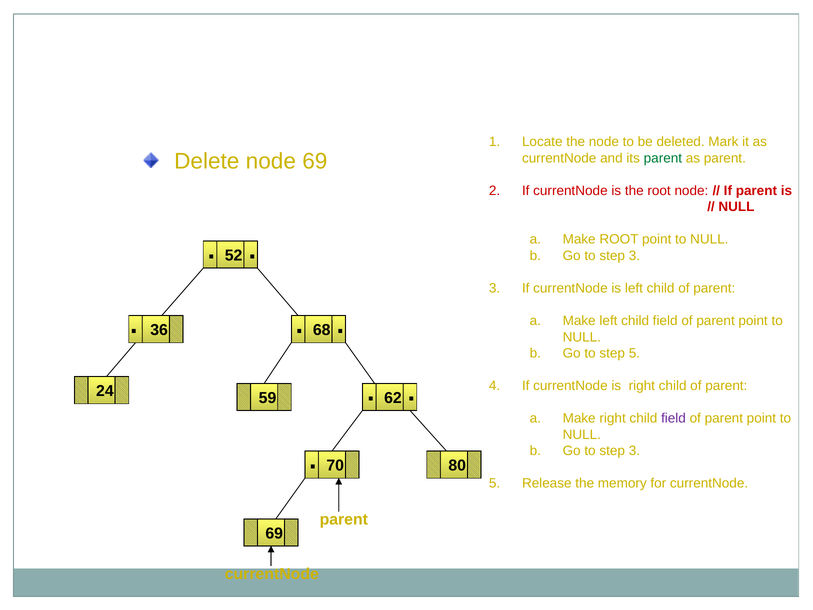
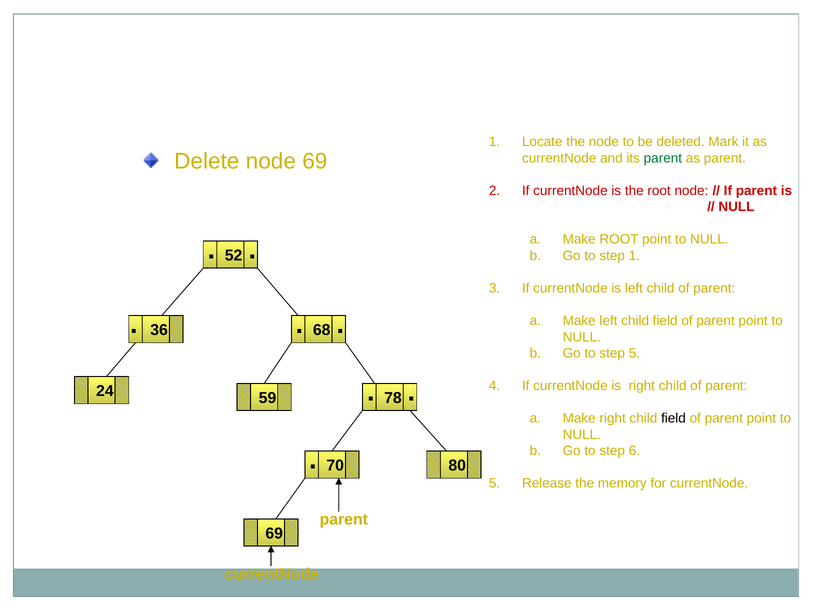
3 at (634, 256): 3 -> 1
62: 62 -> 78
field at (674, 418) colour: purple -> black
3 at (634, 451): 3 -> 6
